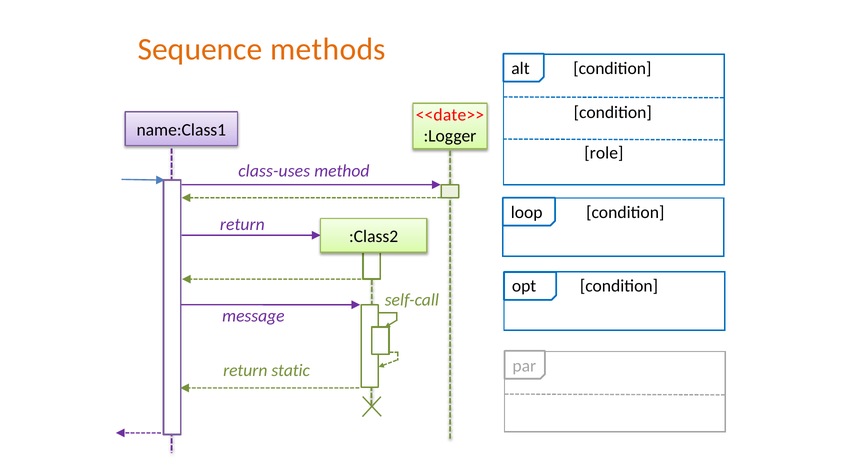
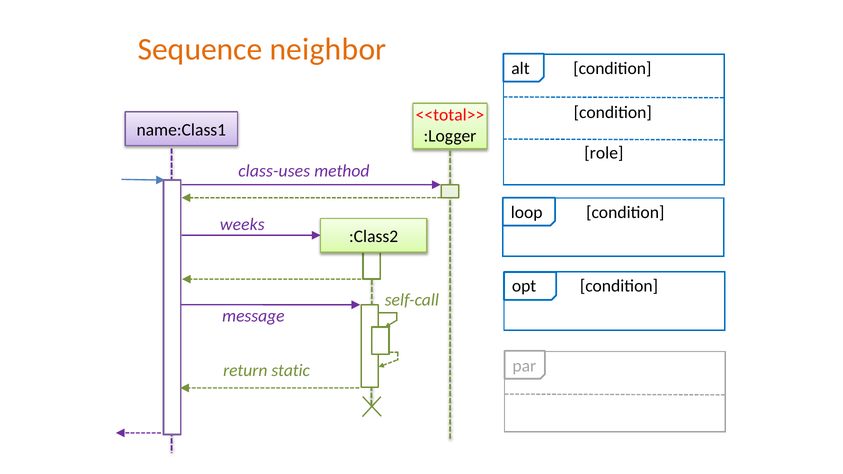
methods: methods -> neighbor
<<date>>: <<date>> -> <<total>>
return at (242, 224): return -> weeks
